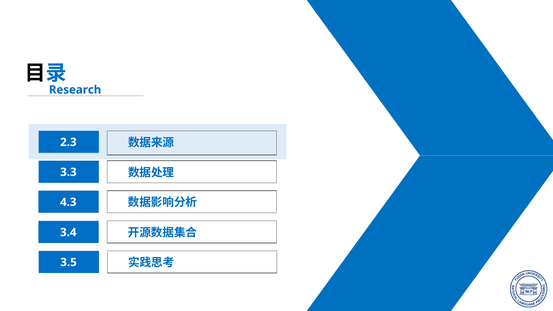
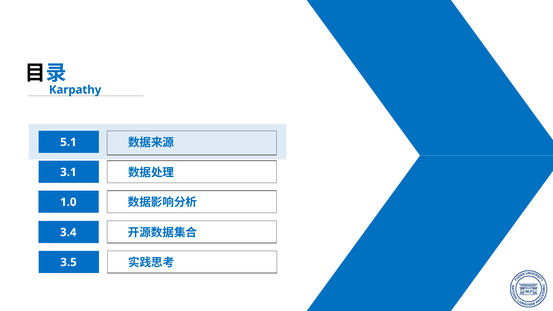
Research: Research -> Karpathy
2.3: 2.3 -> 5.1
3.3: 3.3 -> 3.1
4.3: 4.3 -> 1.0
